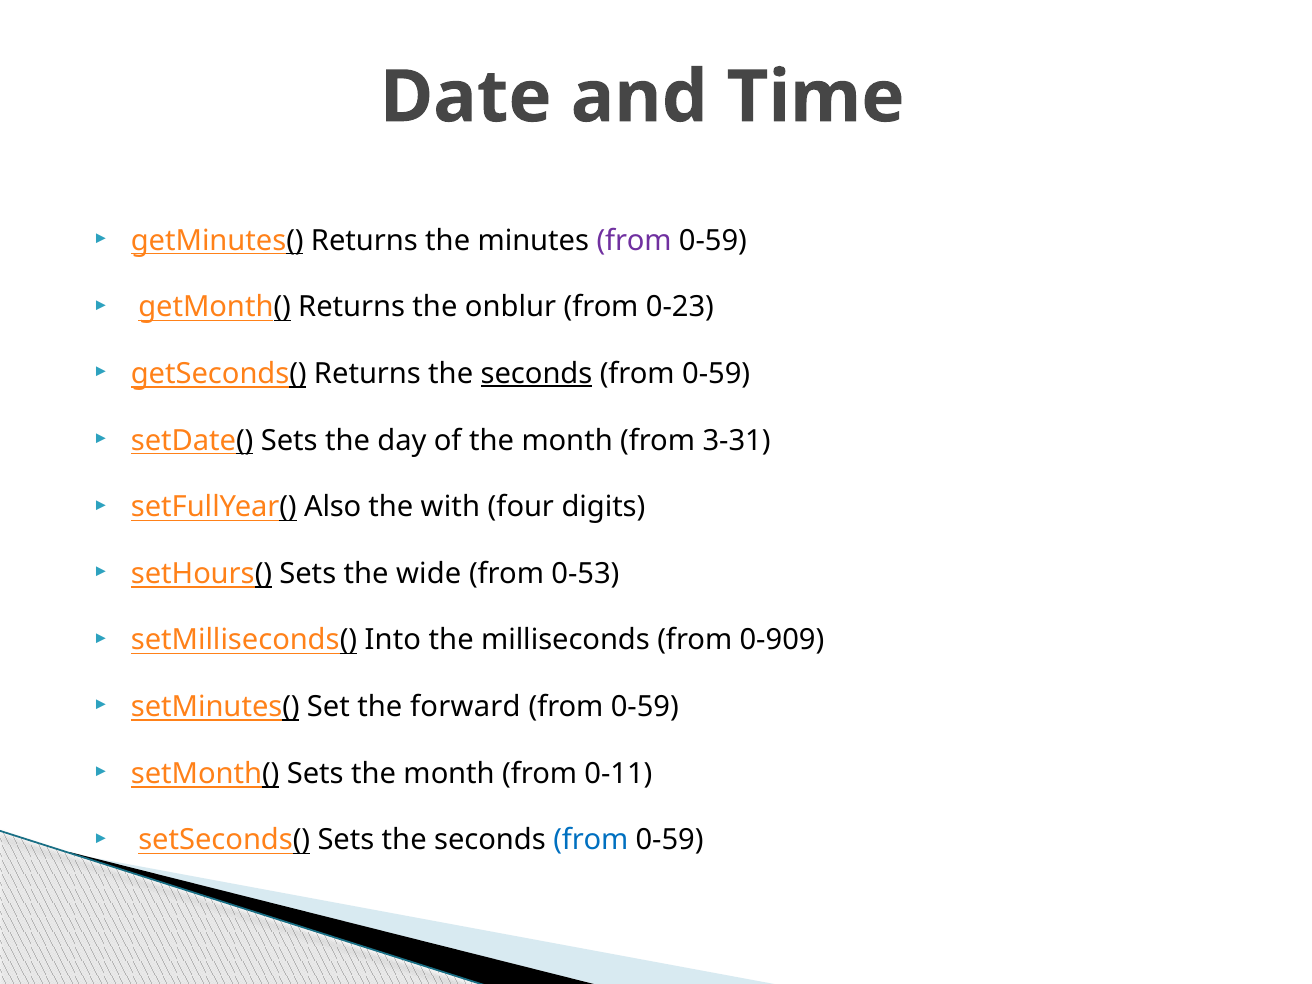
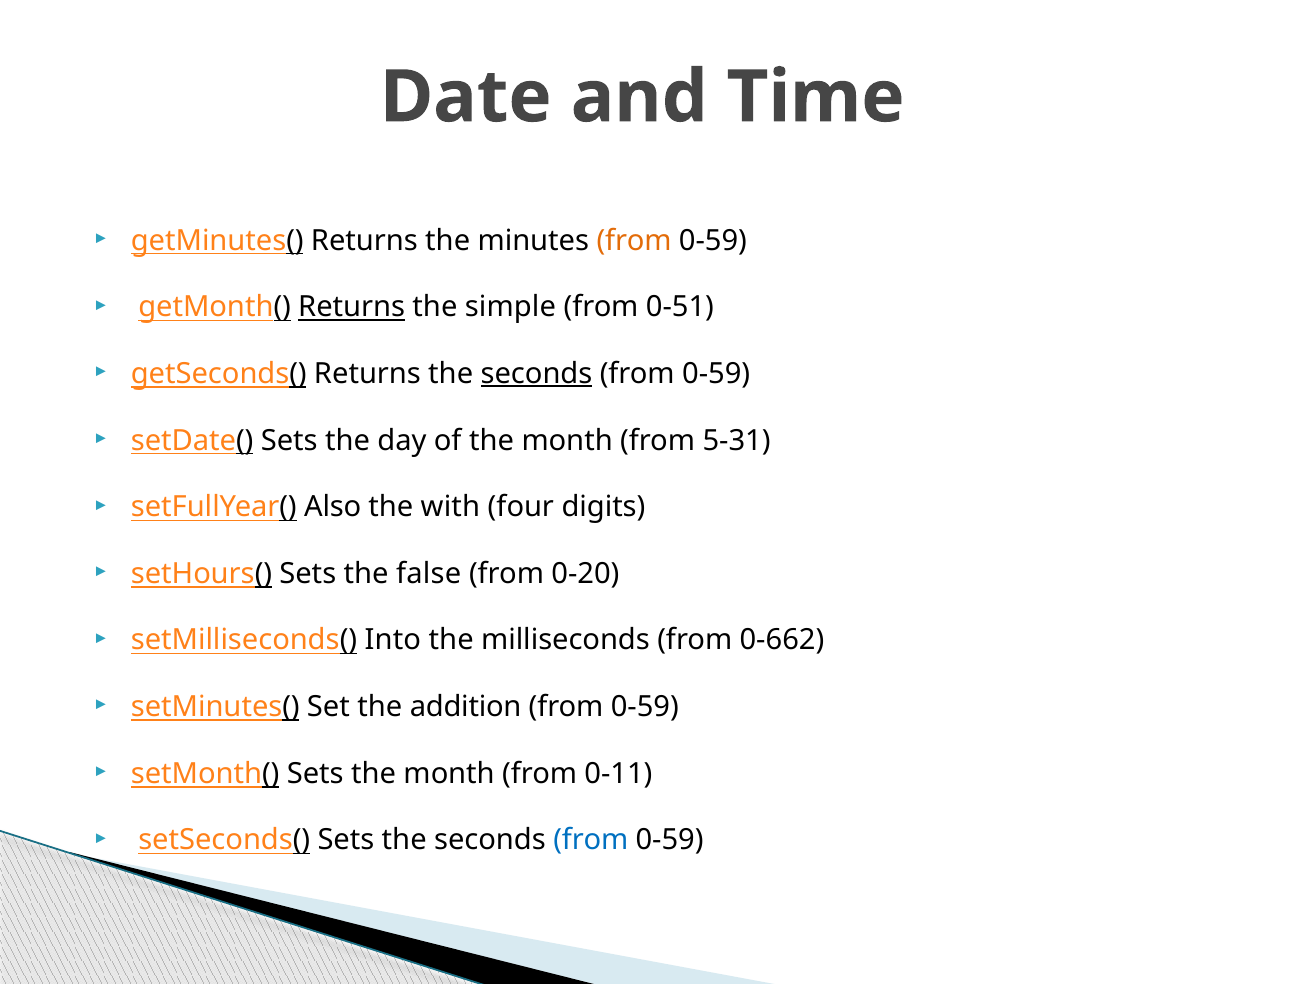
from at (634, 240) colour: purple -> orange
Returns at (352, 307) underline: none -> present
onblur: onblur -> simple
0-23: 0-23 -> 0-51
3-31: 3-31 -> 5-31
wide: wide -> false
0-53: 0-53 -> 0-20
0-909: 0-909 -> 0-662
forward: forward -> addition
